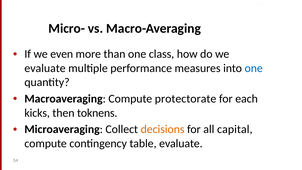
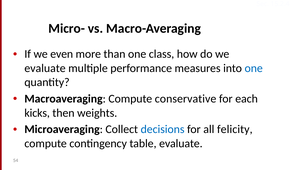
protectorate: protectorate -> conservative
toknens: toknens -> weights
decisions colour: orange -> blue
capital: capital -> felicity
